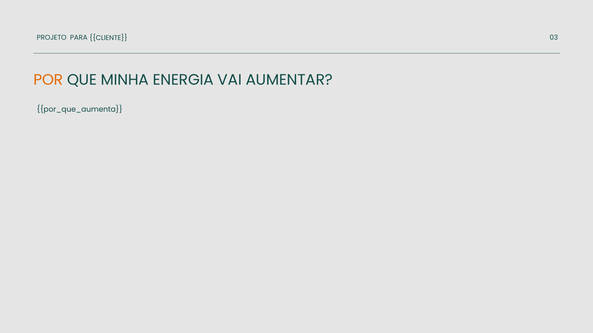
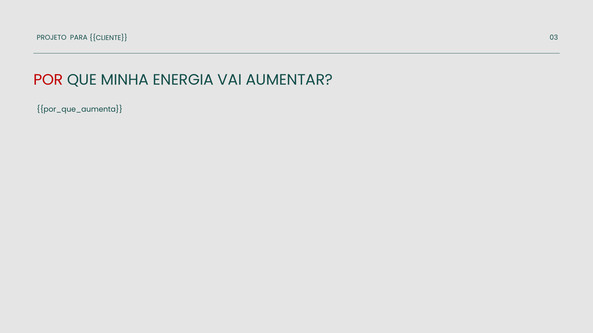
POR colour: orange -> red
